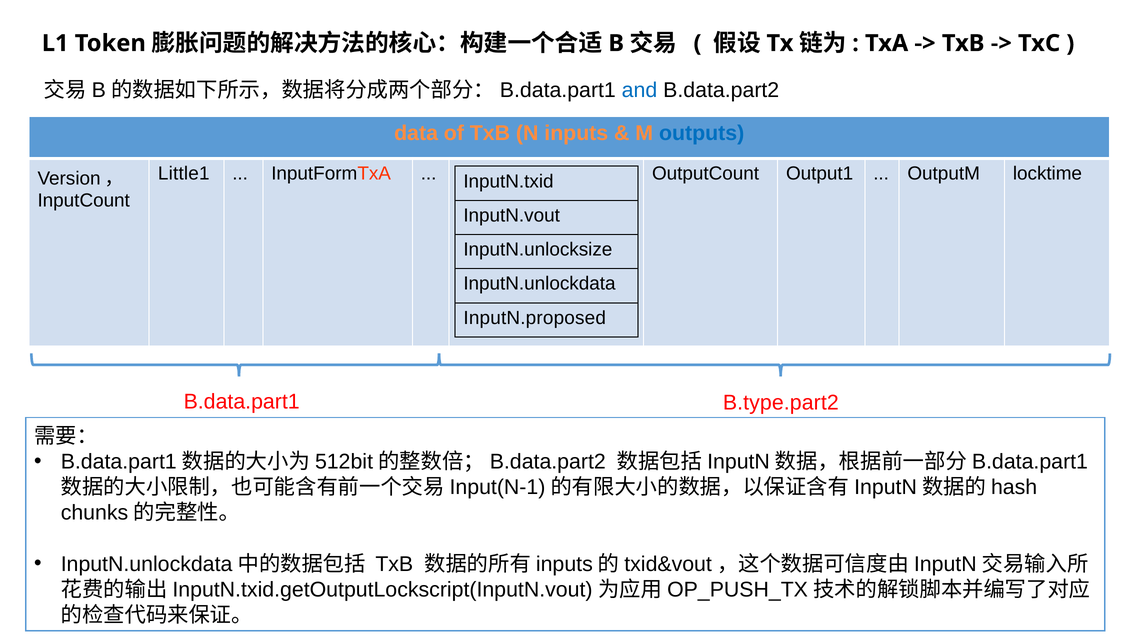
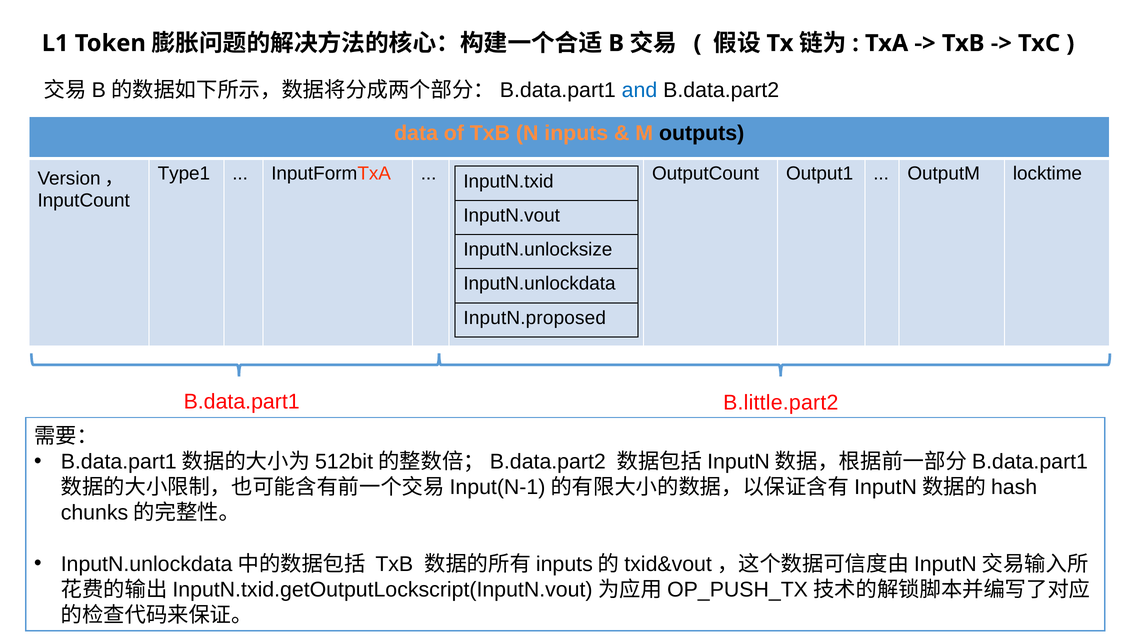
outputs colour: blue -> black
Little1: Little1 -> Type1
B.type.part2: B.type.part2 -> B.little.part2
